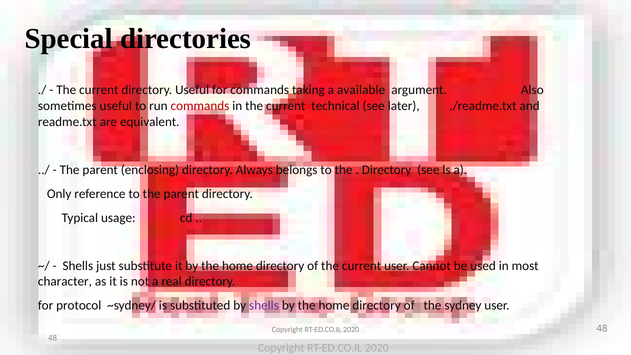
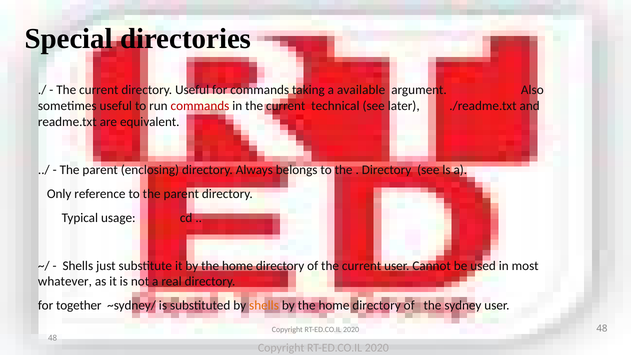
character: character -> whatever
protocol: protocol -> together
shells at (264, 305) colour: purple -> orange
